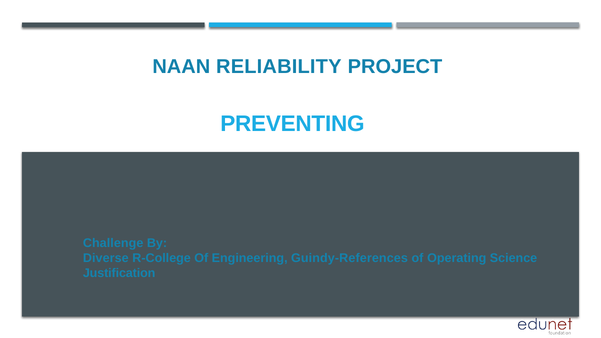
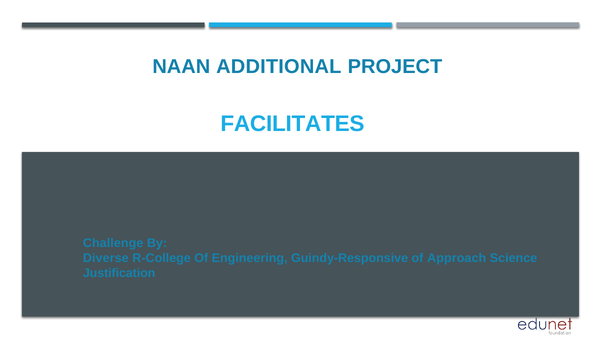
RELIABILITY: RELIABILITY -> ADDITIONAL
PREVENTING: PREVENTING -> FACILITATES
Guindy-References: Guindy-References -> Guindy-Responsive
Operating: Operating -> Approach
